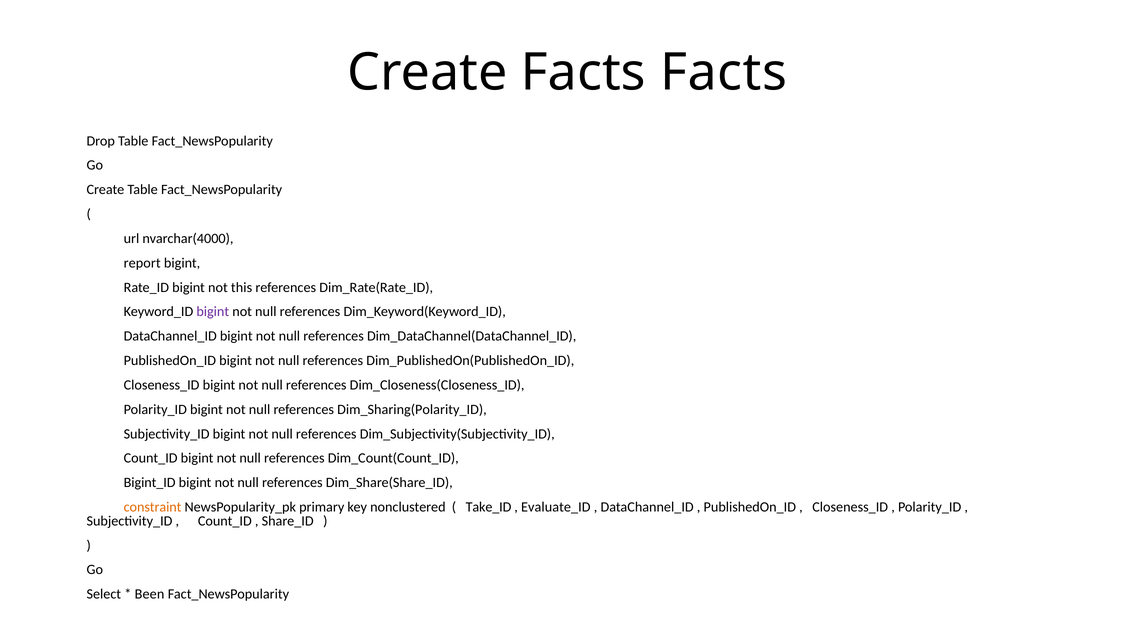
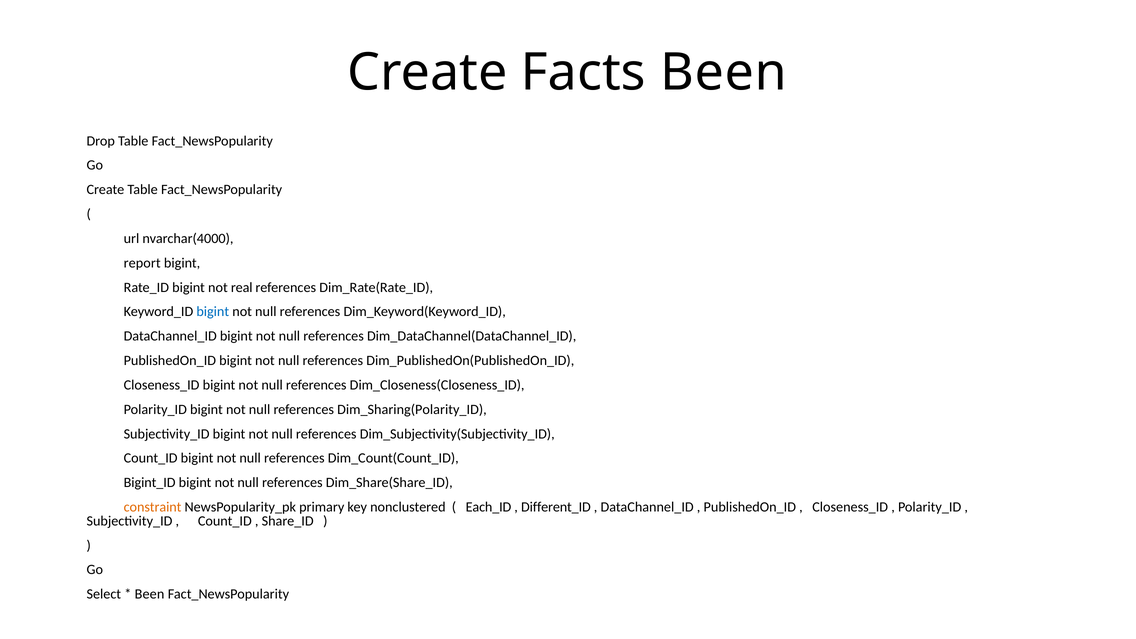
Facts Facts: Facts -> Been
this: this -> real
bigint at (213, 312) colour: purple -> blue
Take_ID: Take_ID -> Each_ID
Evaluate_ID: Evaluate_ID -> Different_ID
